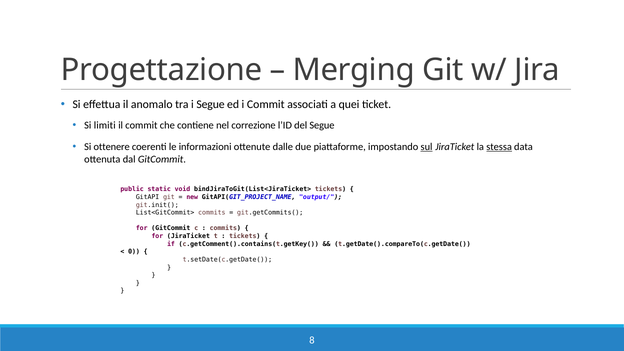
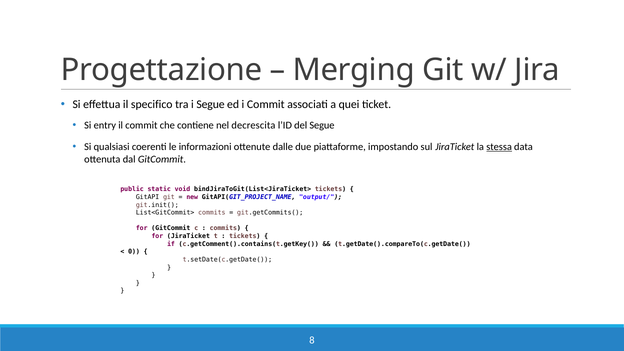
anomalo: anomalo -> specifico
limiti: limiti -> entry
correzione: correzione -> decrescita
ottenere: ottenere -> qualsiasi
sul underline: present -> none
